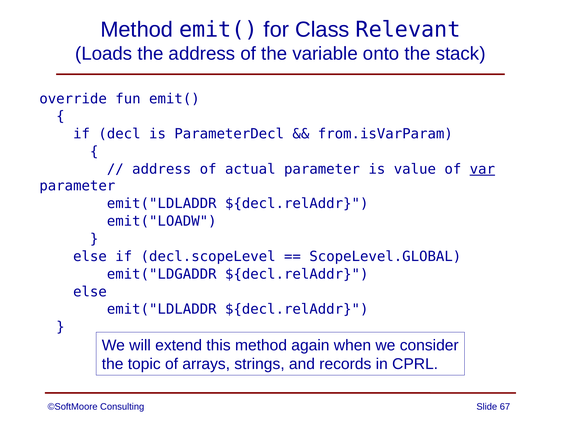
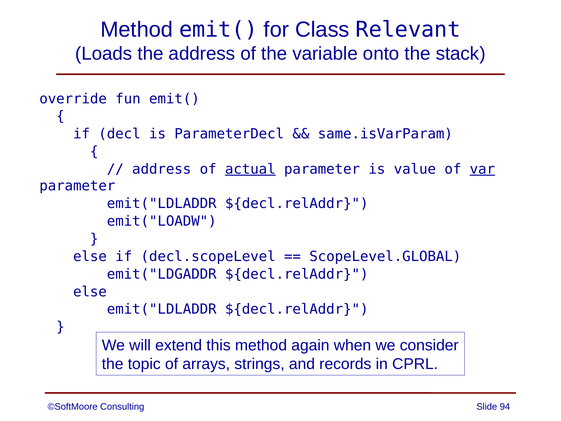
from.isVarParam: from.isVarParam -> same.isVarParam
actual underline: none -> present
67: 67 -> 94
